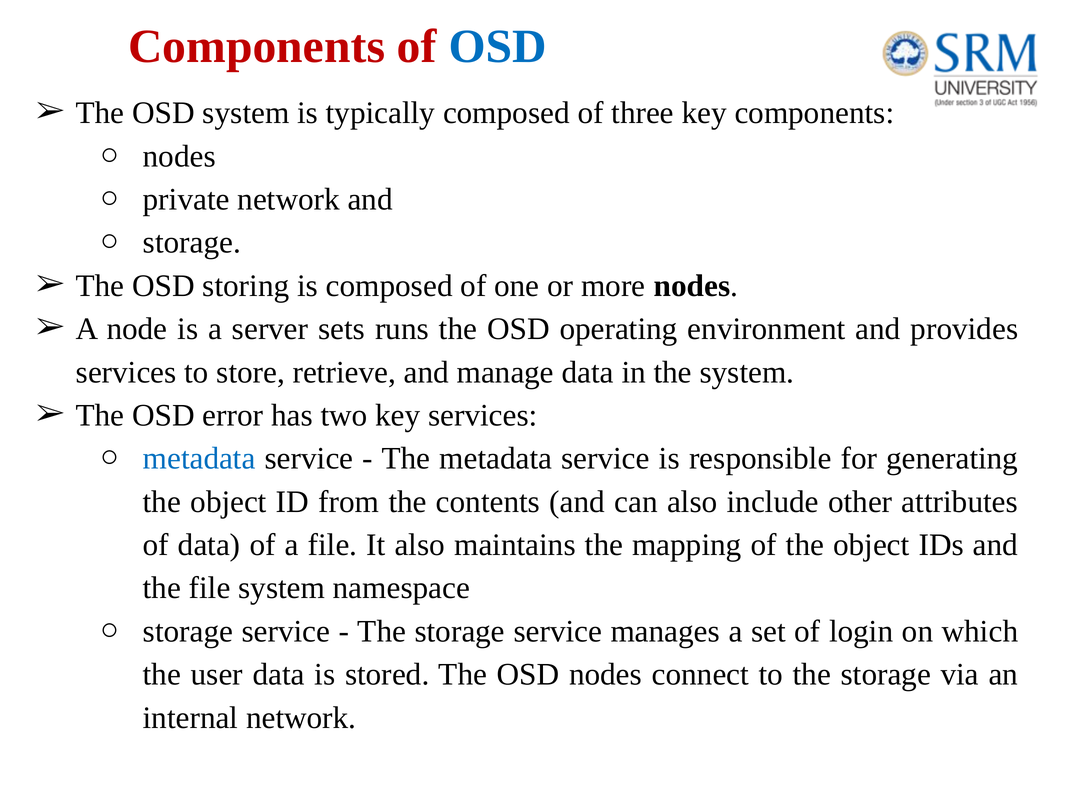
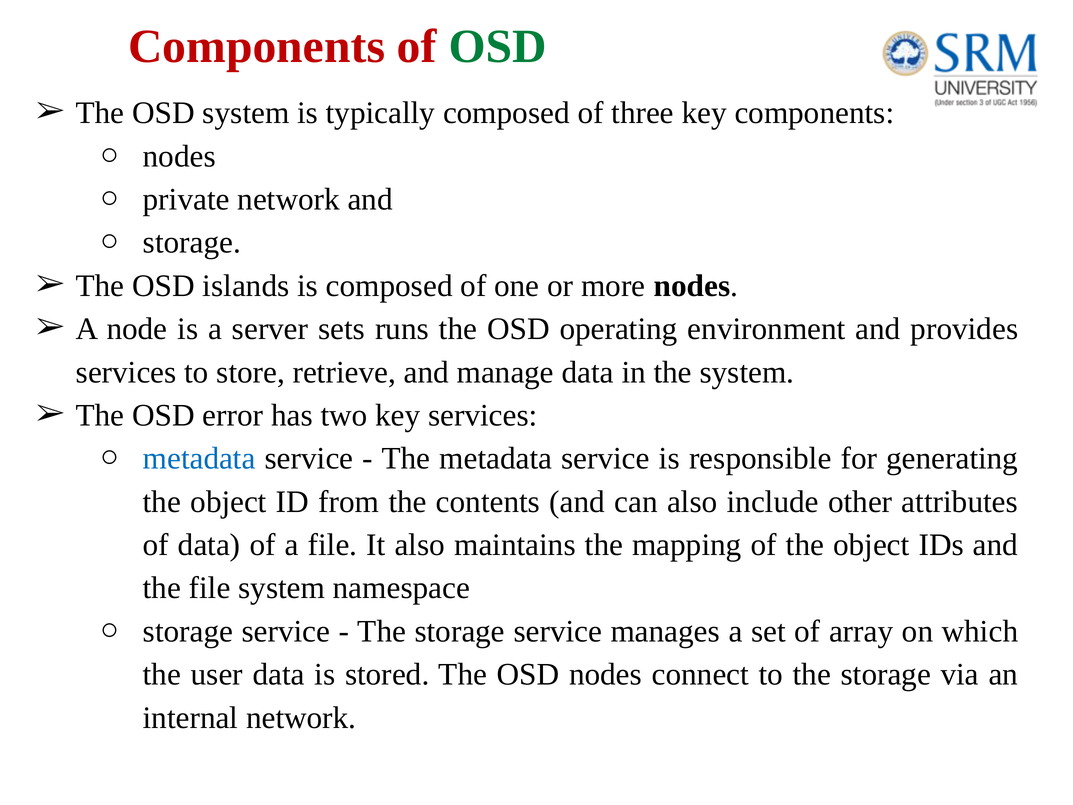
OSD at (498, 47) colour: blue -> green
storing: storing -> islands
login: login -> array
